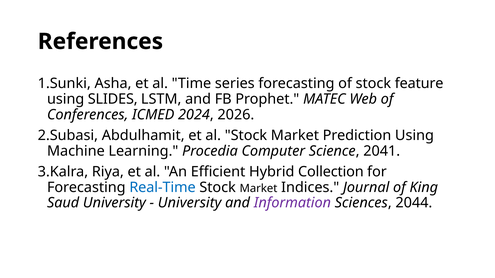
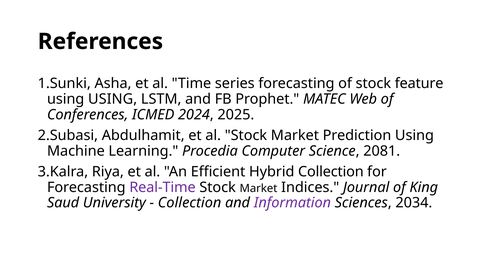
using SLIDES: SLIDES -> USING
2026: 2026 -> 2025
2041: 2041 -> 2081
Real-Time colour: blue -> purple
University at (190, 203): University -> Collection
2044: 2044 -> 2034
